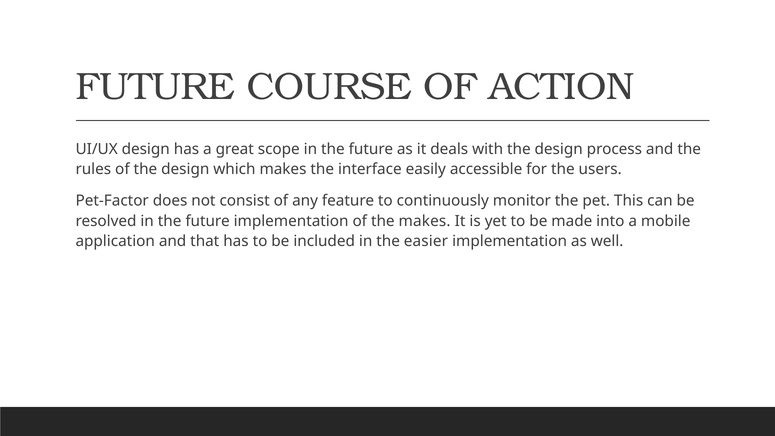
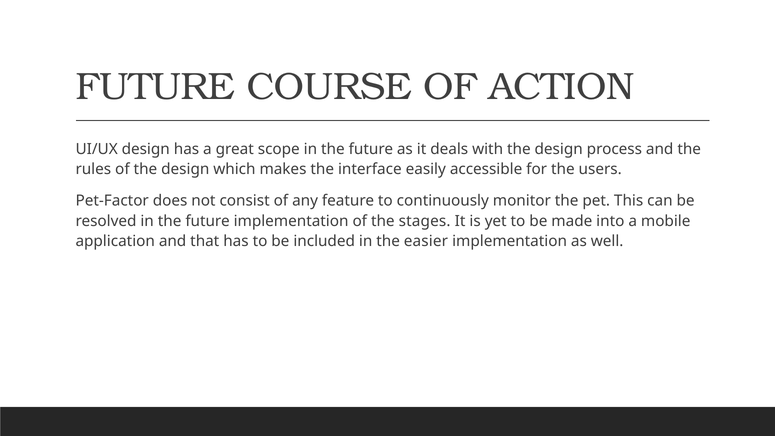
the makes: makes -> stages
